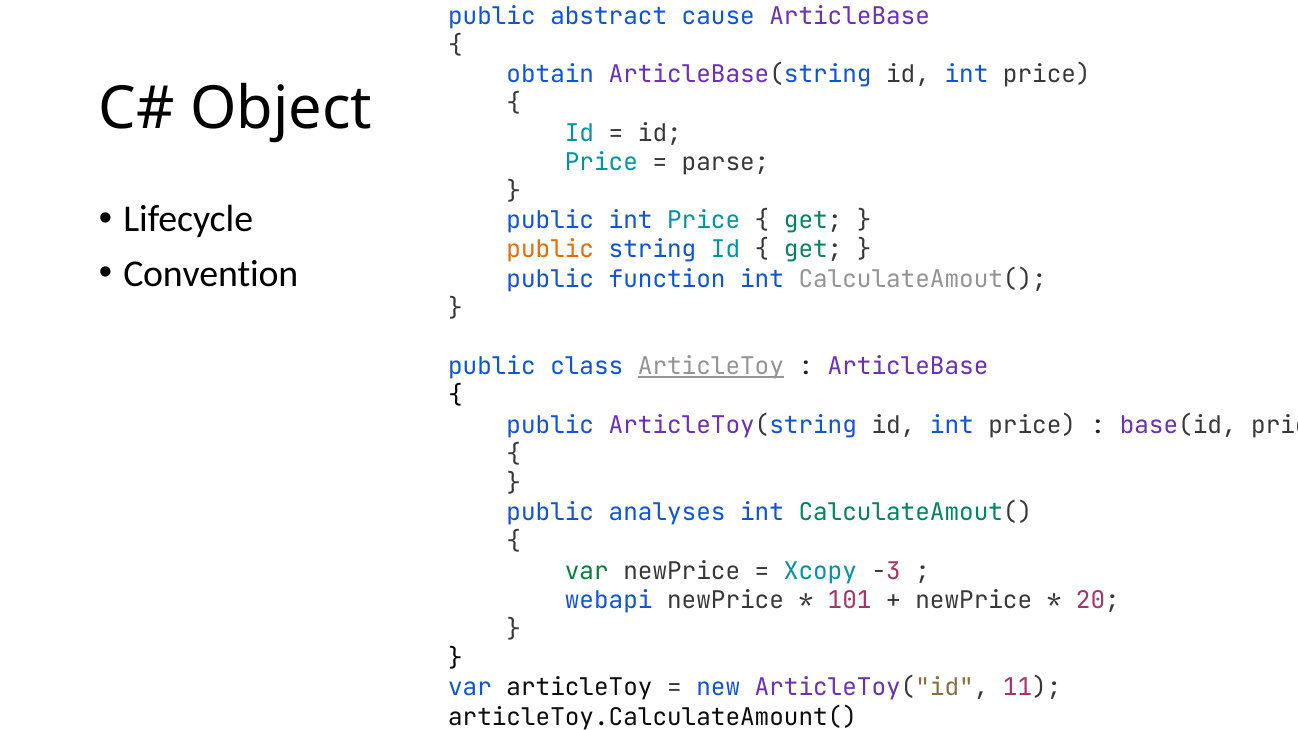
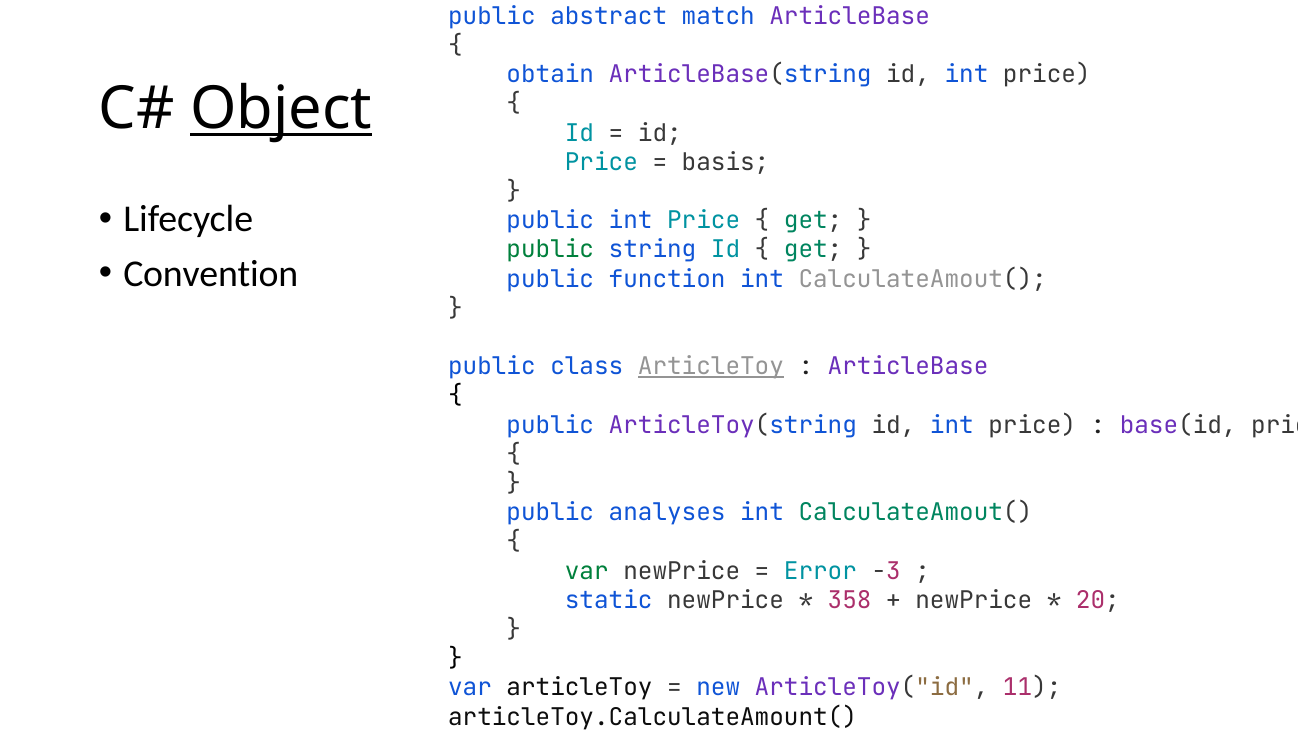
cause: cause -> match
Object underline: none -> present
parse: parse -> basis
public at (550, 250) colour: orange -> green
Xcopy: Xcopy -> Error
webapi: webapi -> static
101: 101 -> 358
